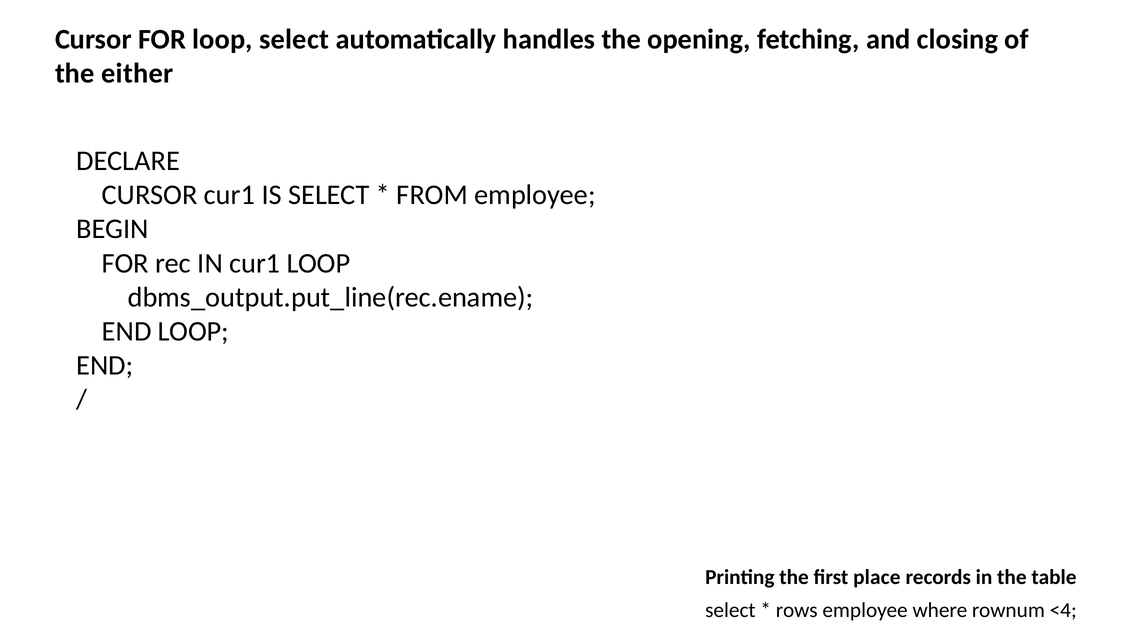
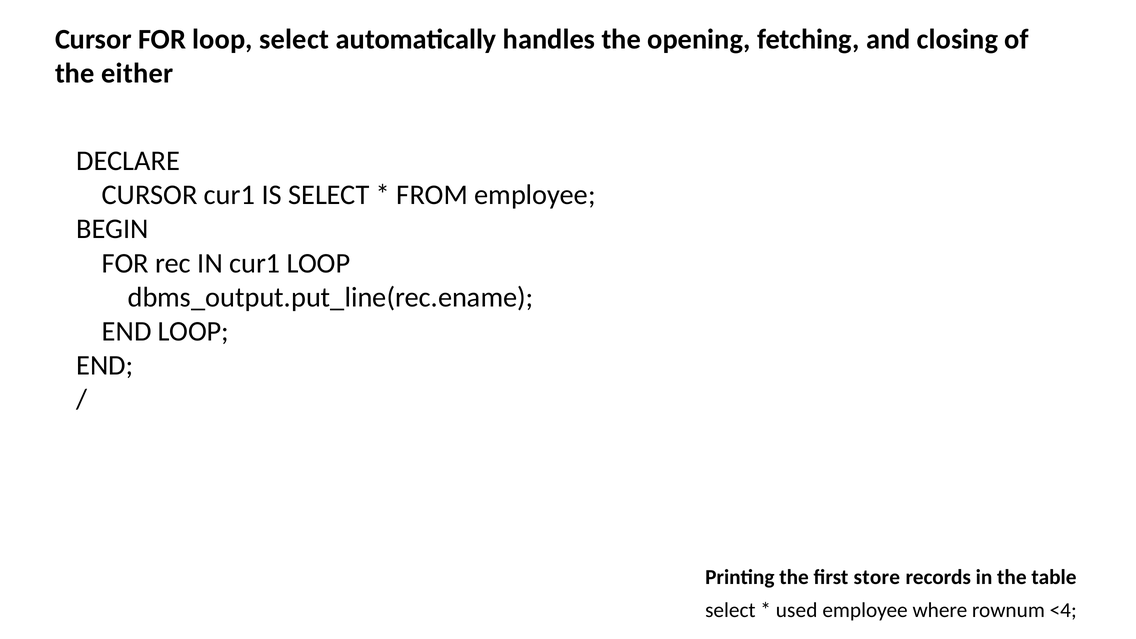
place: place -> store
rows: rows -> used
